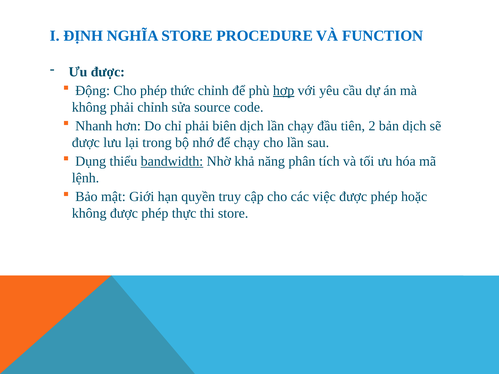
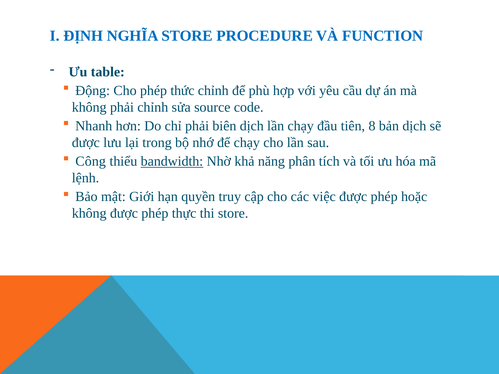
Ưu được: được -> table
hợp underline: present -> none
2: 2 -> 8
Dụng: Dụng -> Công
